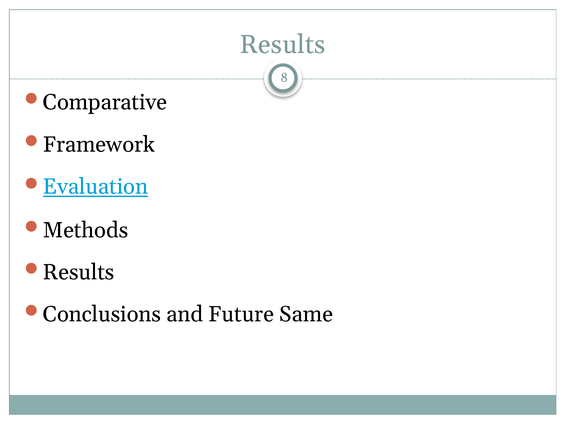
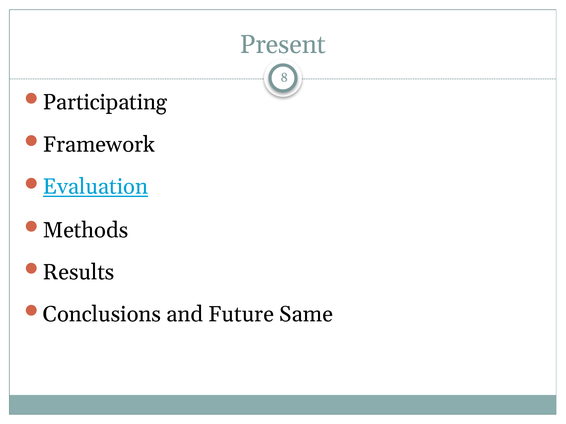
Results at (283, 45): Results -> Present
Comparative: Comparative -> Participating
